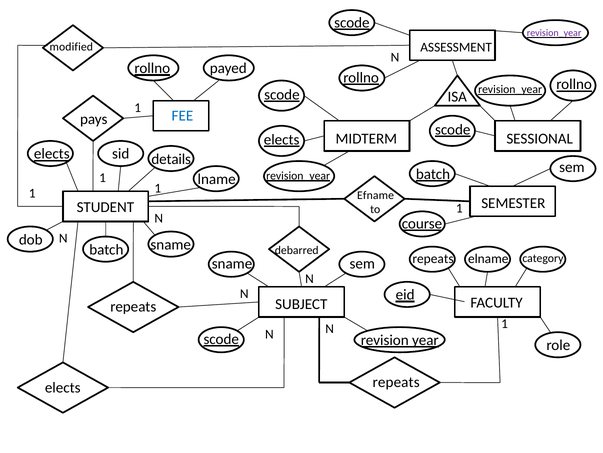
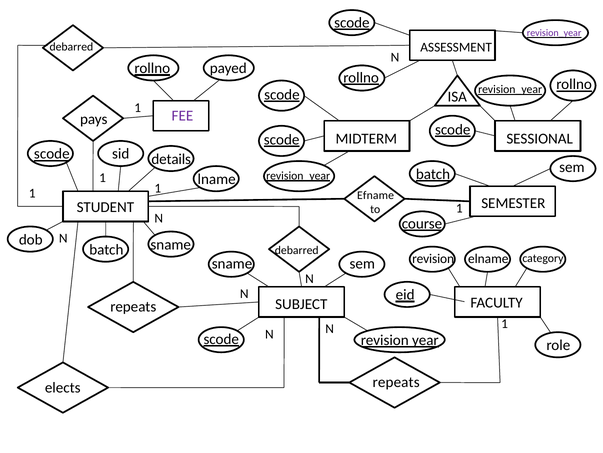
modified at (71, 47): modified -> debarred
FEE colour: blue -> purple
elects at (282, 140): elects -> scode
elects at (52, 154): elects -> scode
repeats at (433, 258): repeats -> revision
